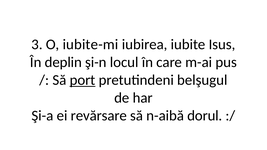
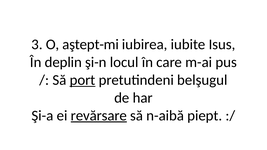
iubite-mi: iubite-mi -> aştept-mi
revărsare underline: none -> present
dorul: dorul -> piept
